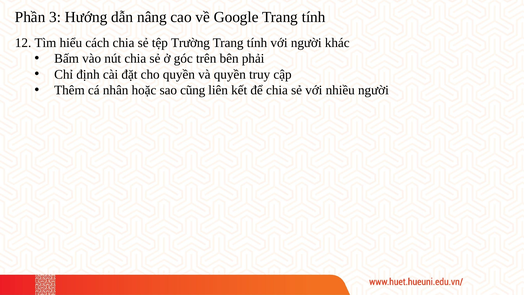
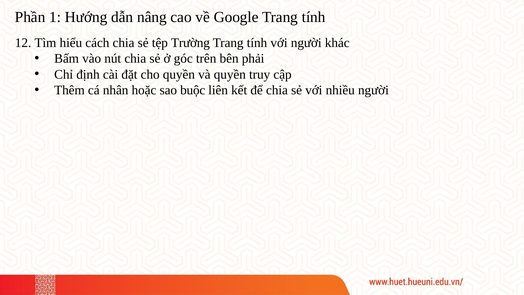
3: 3 -> 1
cũng: cũng -> buộc
